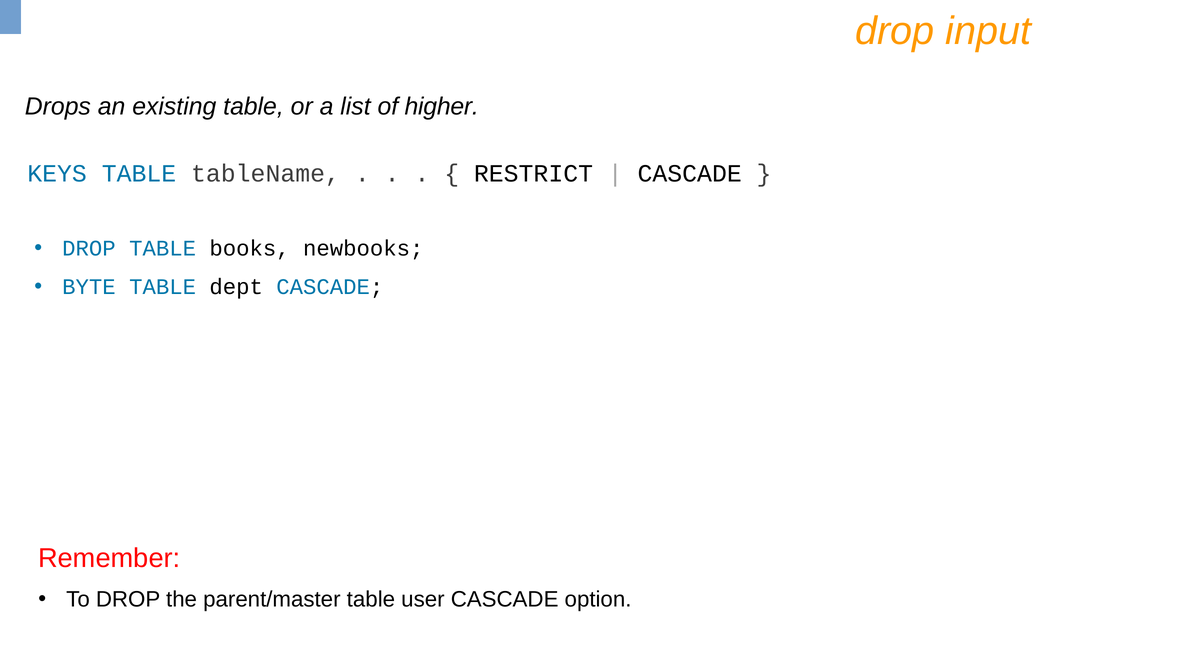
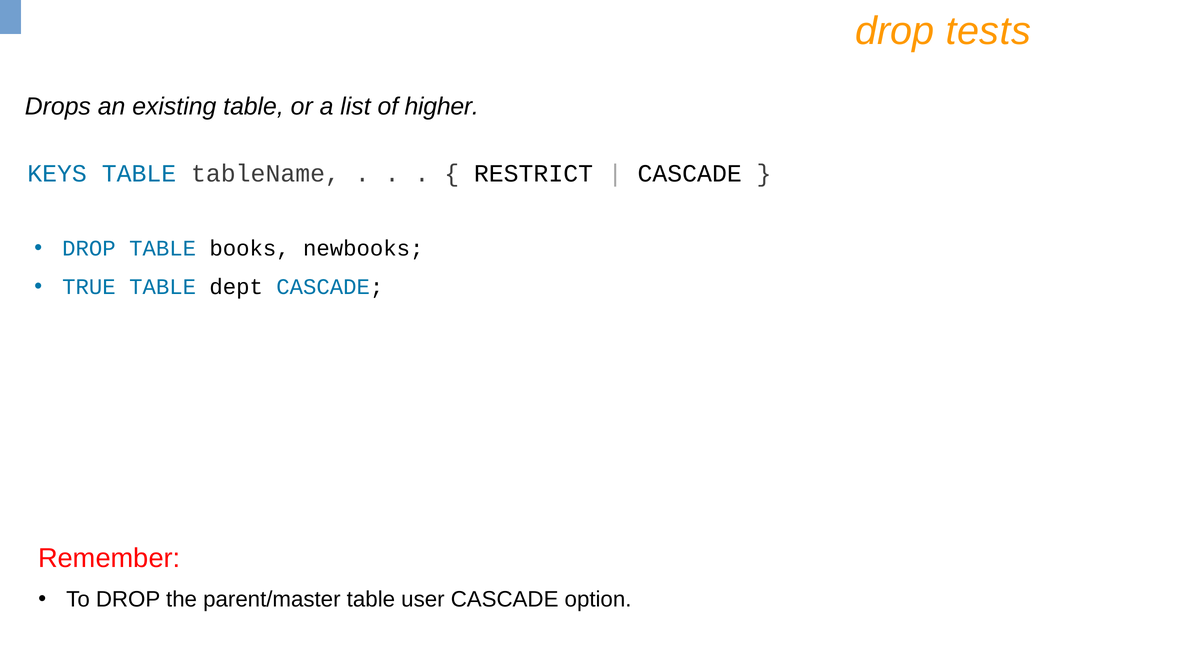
input: input -> tests
BYTE: BYTE -> TRUE
